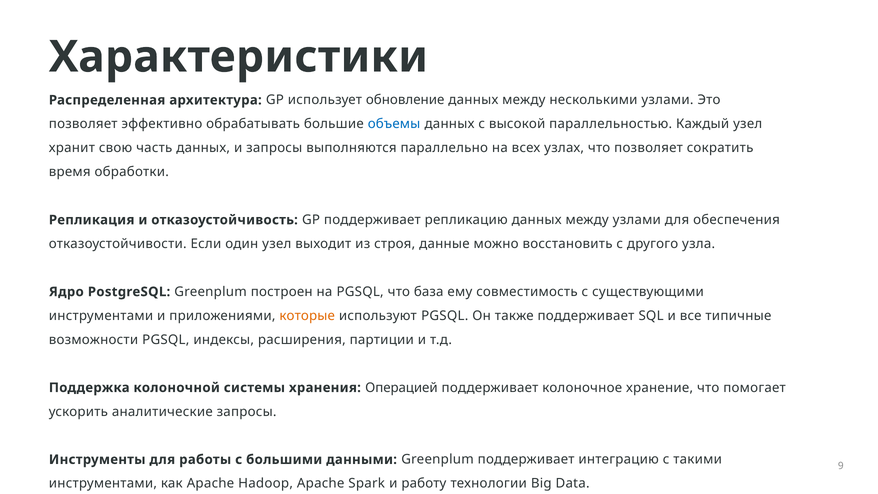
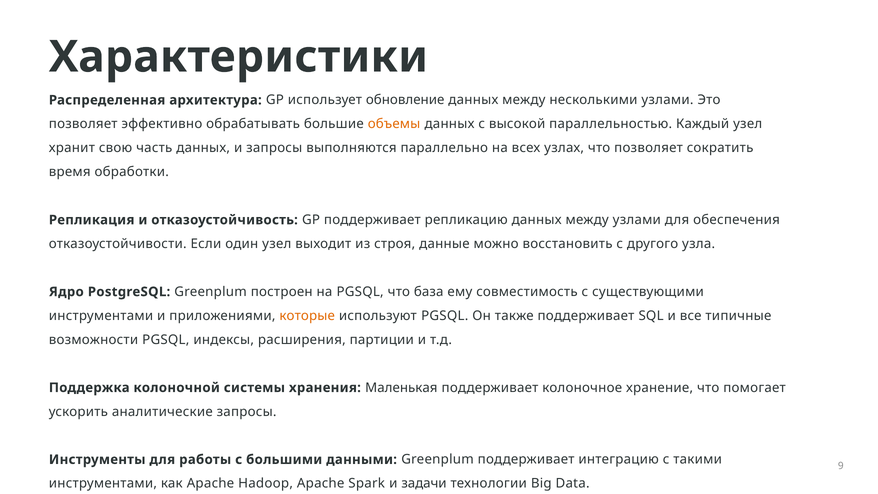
объемы colour: blue -> orange
Операцией: Операцией -> Маленькая
работу: работу -> задачи
